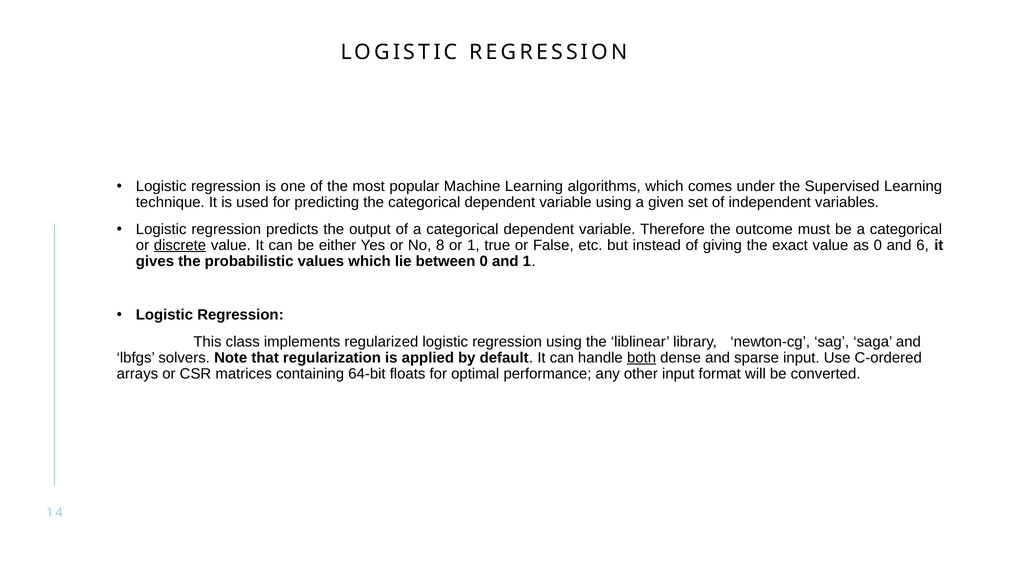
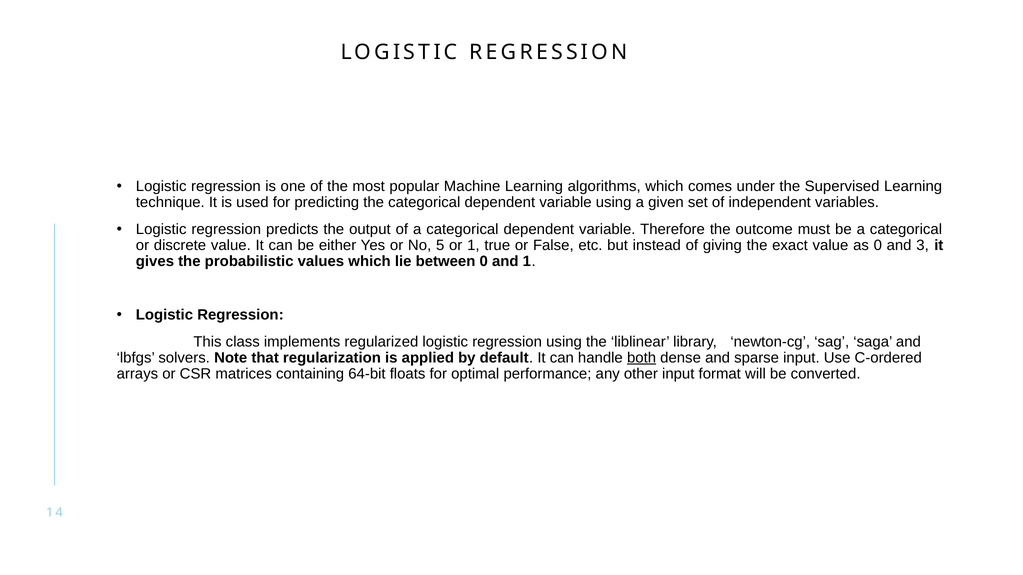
discrete underline: present -> none
8: 8 -> 5
6: 6 -> 3
